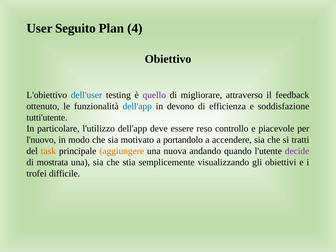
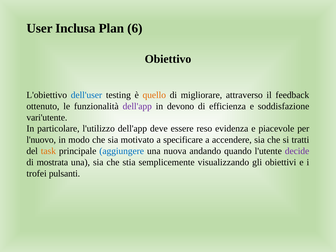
Seguito: Seguito -> Inclusa
4: 4 -> 6
quello colour: purple -> orange
dell'app at (137, 106) colour: blue -> purple
tutti'utente: tutti'utente -> vari'utente
controllo: controllo -> evidenza
portandolo: portandolo -> specificare
aggiungere colour: orange -> blue
difficile: difficile -> pulsanti
